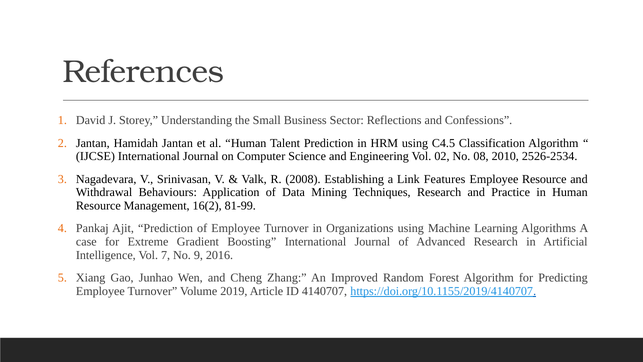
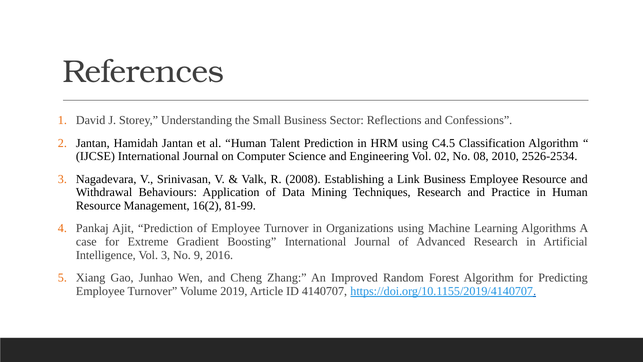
Link Features: Features -> Business
Vol 7: 7 -> 3
